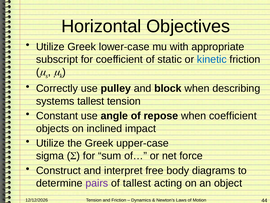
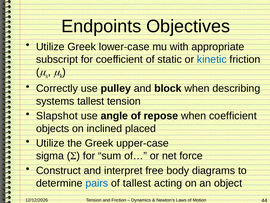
Horizontal: Horizontal -> Endpoints
Constant: Constant -> Slapshot
impact: impact -> placed
pairs colour: purple -> blue
